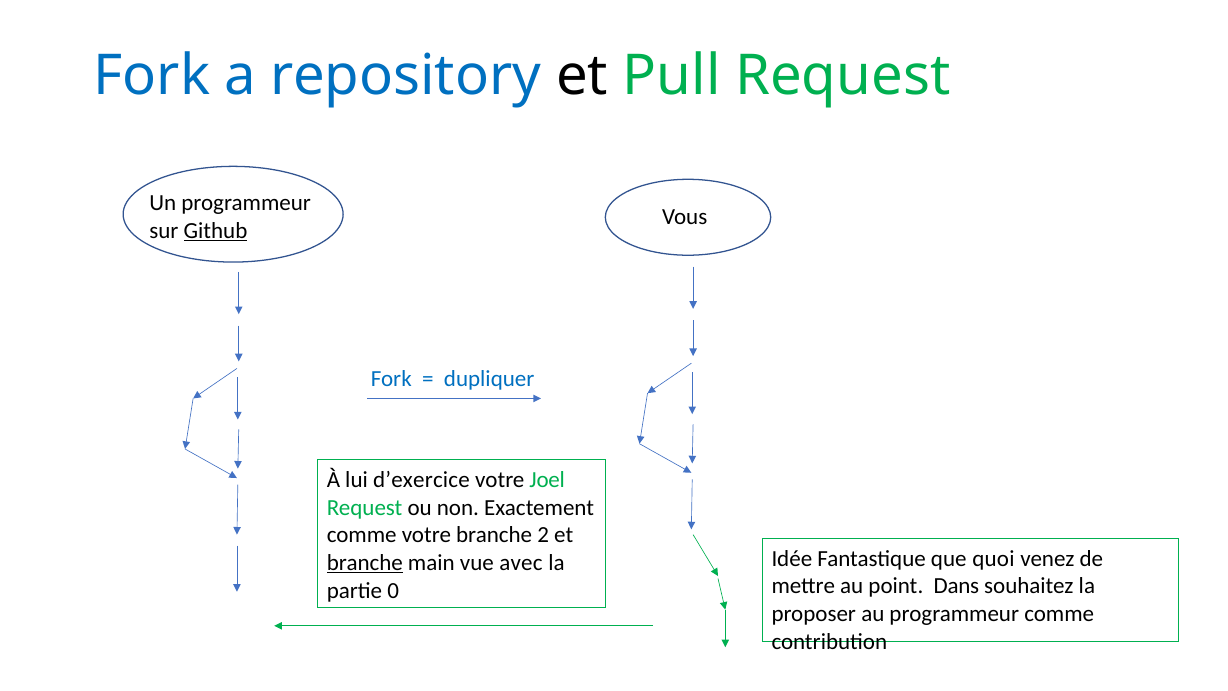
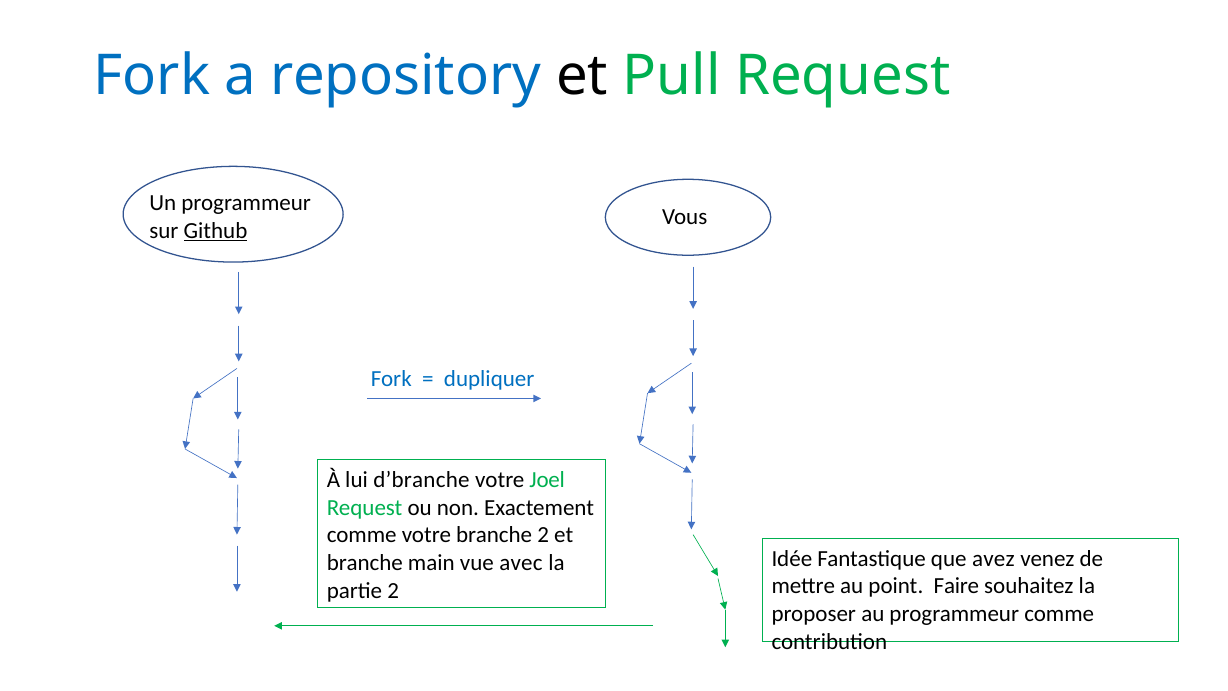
d’exercice: d’exercice -> d’branche
quoi: quoi -> avez
branche at (365, 563) underline: present -> none
Dans: Dans -> Faire
partie 0: 0 -> 2
